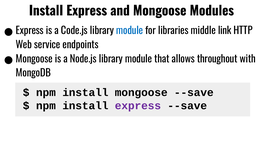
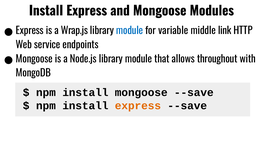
Code.js: Code.js -> Wrap.js
libraries: libraries -> variable
express at (138, 106) colour: purple -> orange
